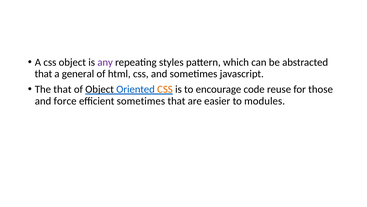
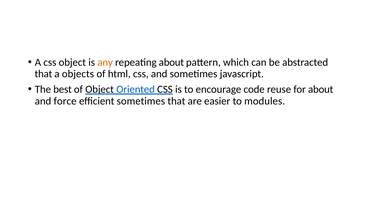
any colour: purple -> orange
repeating styles: styles -> about
general: general -> objects
The that: that -> best
CSS at (165, 89) colour: orange -> black
for those: those -> about
